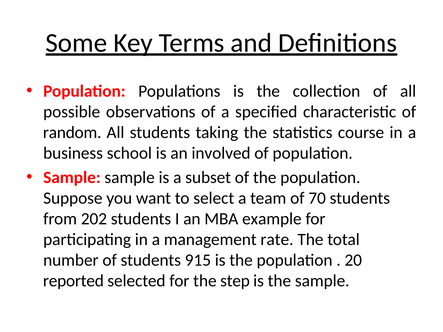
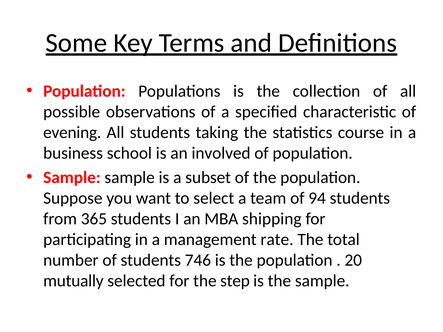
random: random -> evening
70: 70 -> 94
202: 202 -> 365
example: example -> shipping
915: 915 -> 746
reported: reported -> mutually
